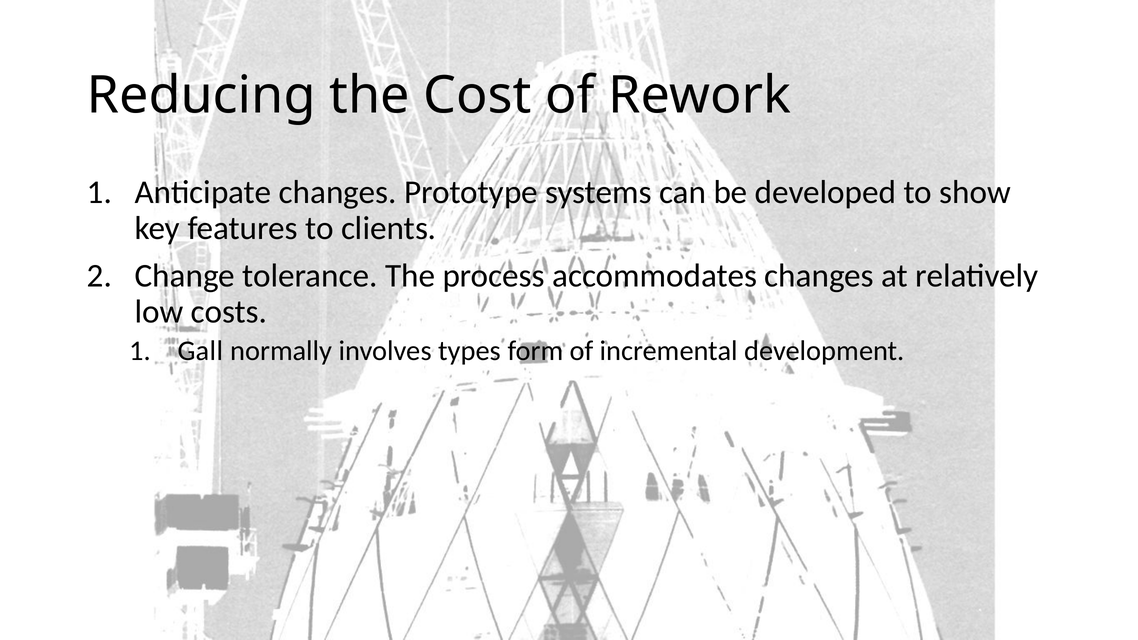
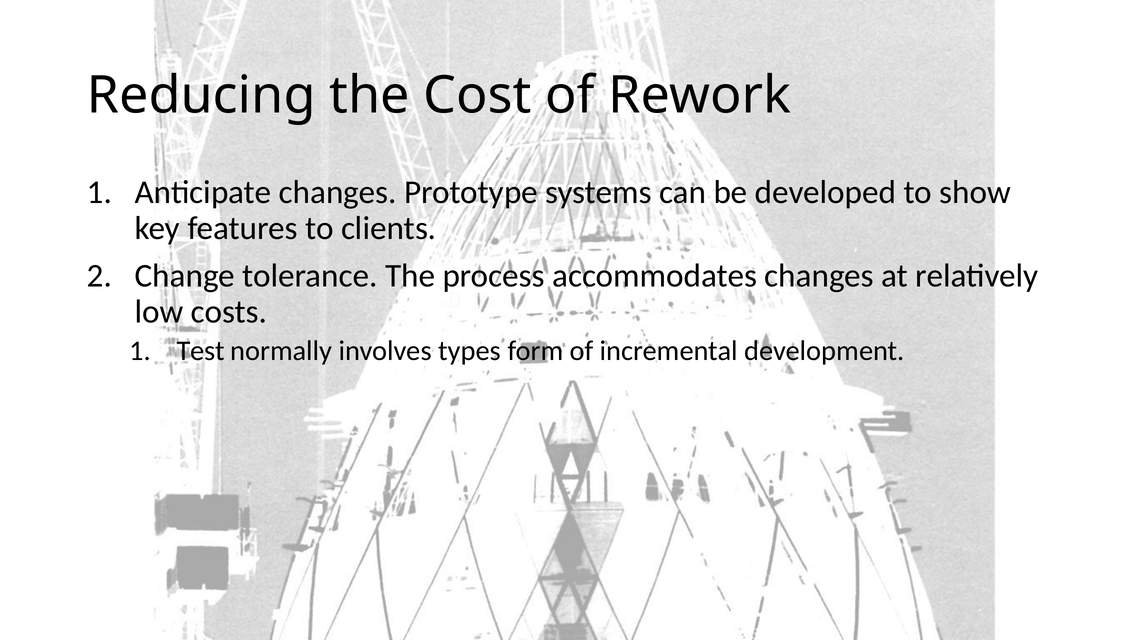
Gall: Gall -> Test
